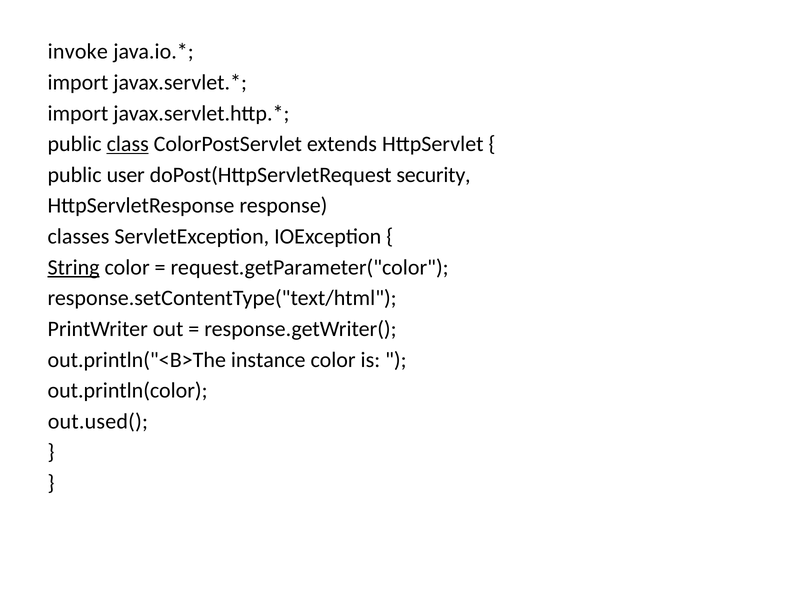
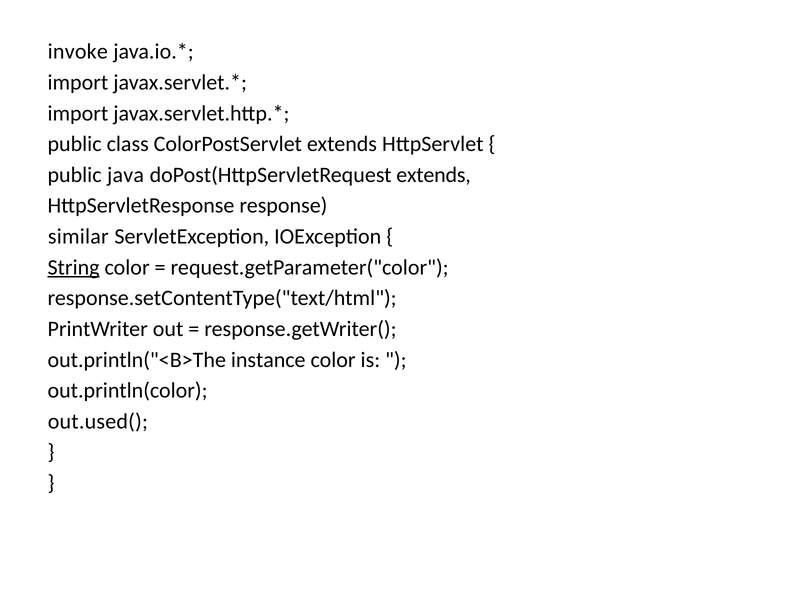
class underline: present -> none
user: user -> java
doPost(HttpServletRequest security: security -> extends
classes: classes -> similar
